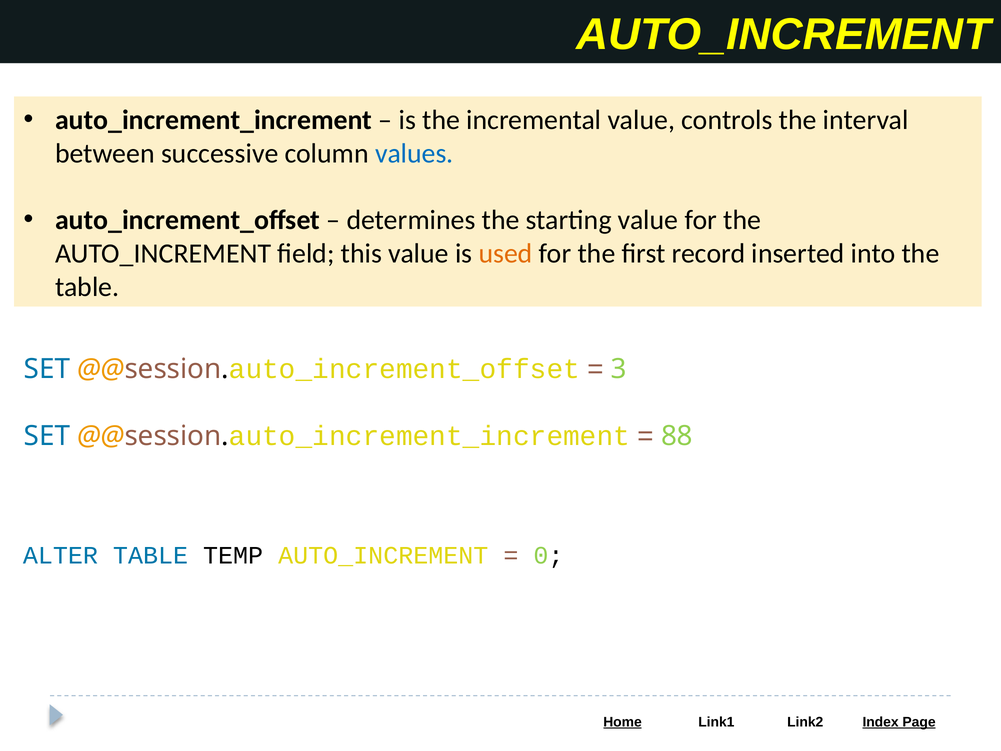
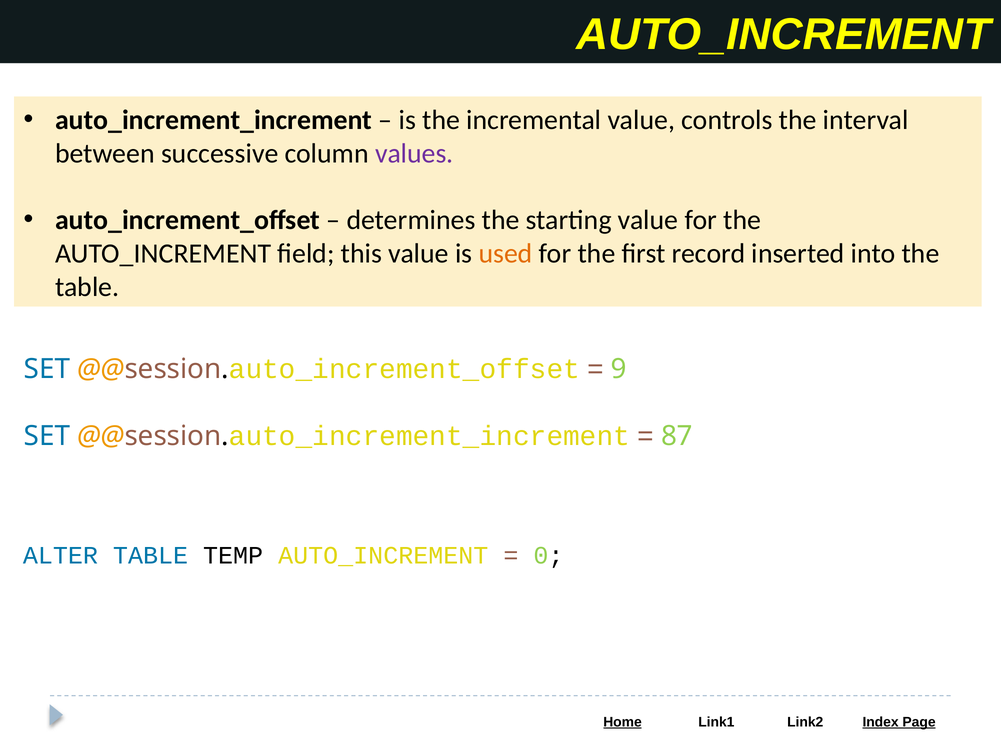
values colour: blue -> purple
3: 3 -> 9
88: 88 -> 87
